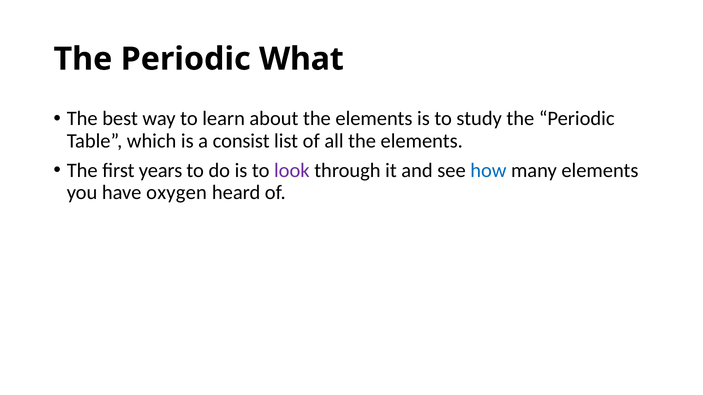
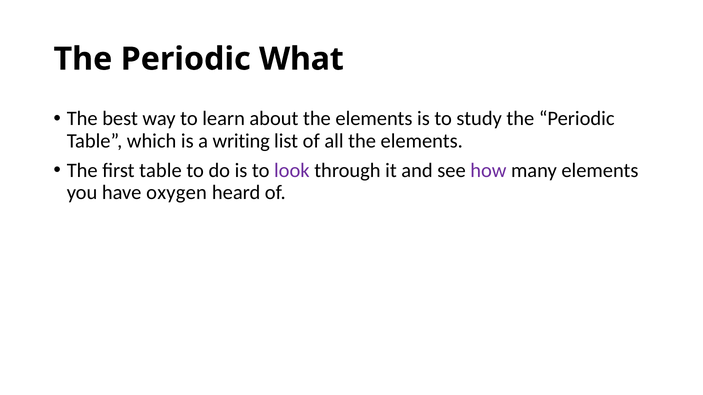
consist: consist -> writing
first years: years -> table
how colour: blue -> purple
